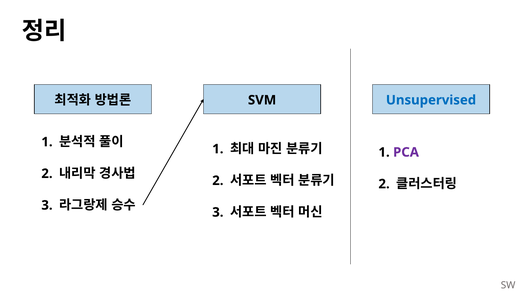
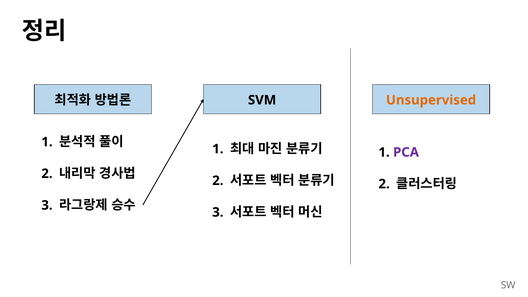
Unsupervised colour: blue -> orange
